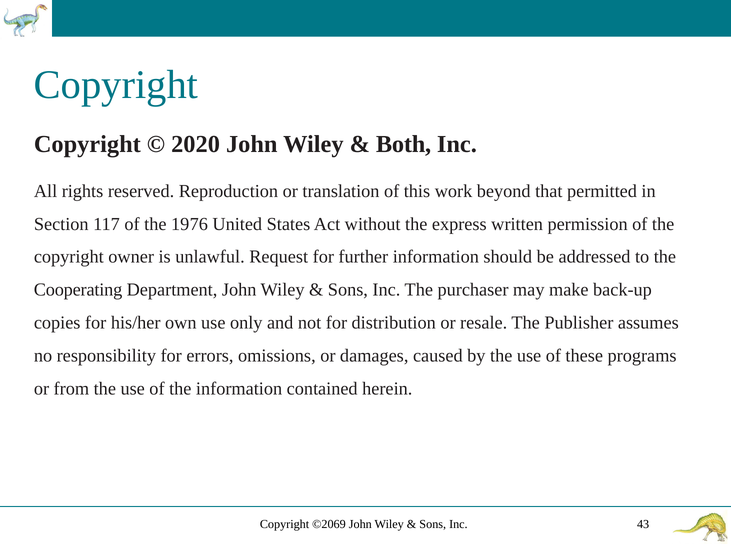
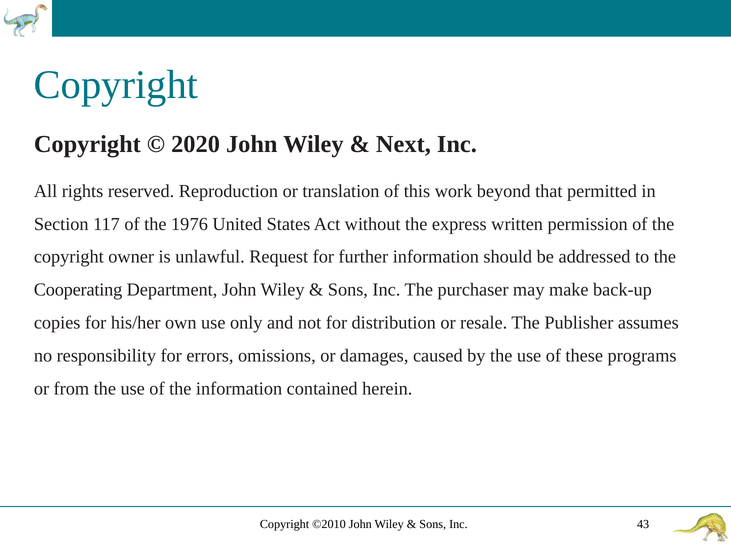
Both: Both -> Next
©2069: ©2069 -> ©2010
